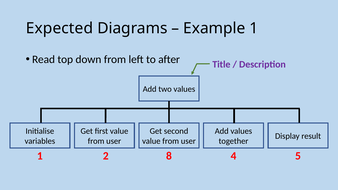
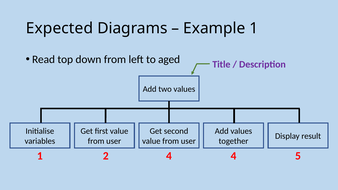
after: after -> aged
2 8: 8 -> 4
